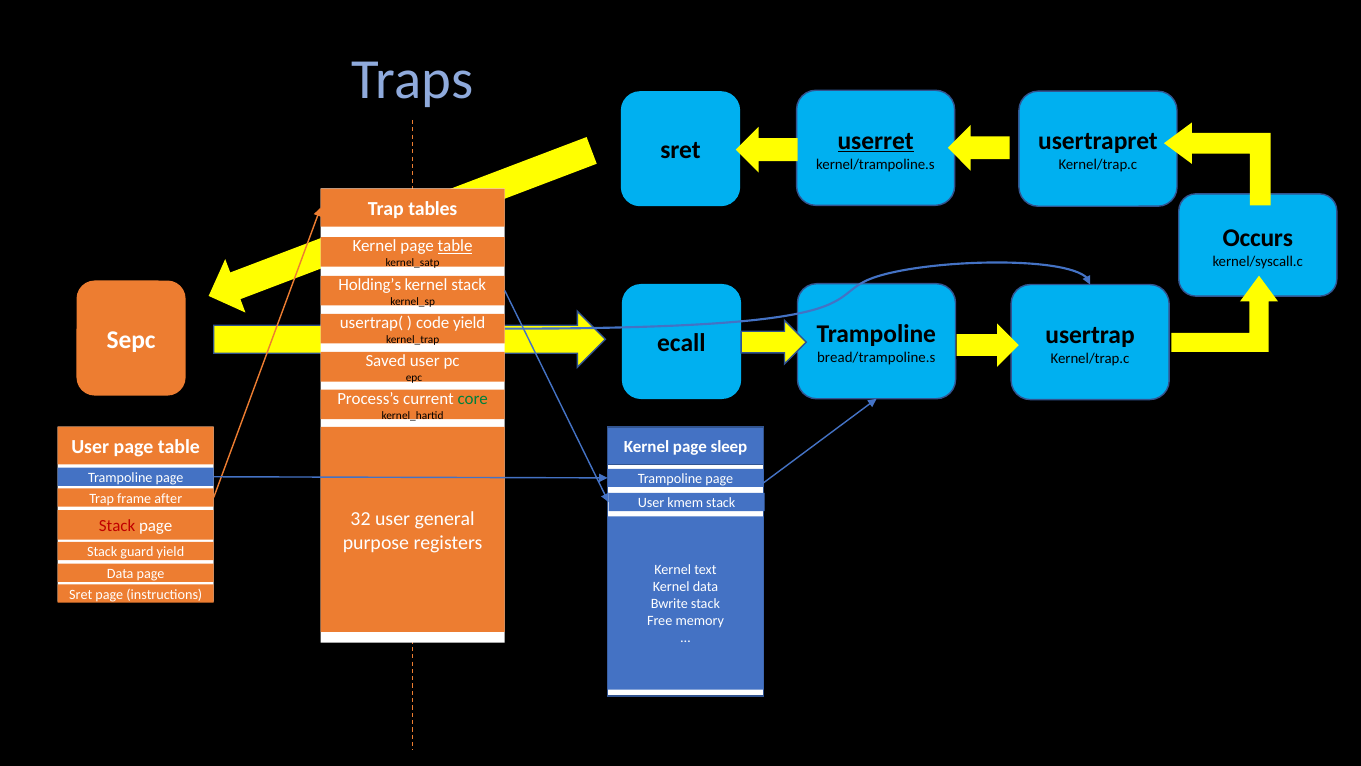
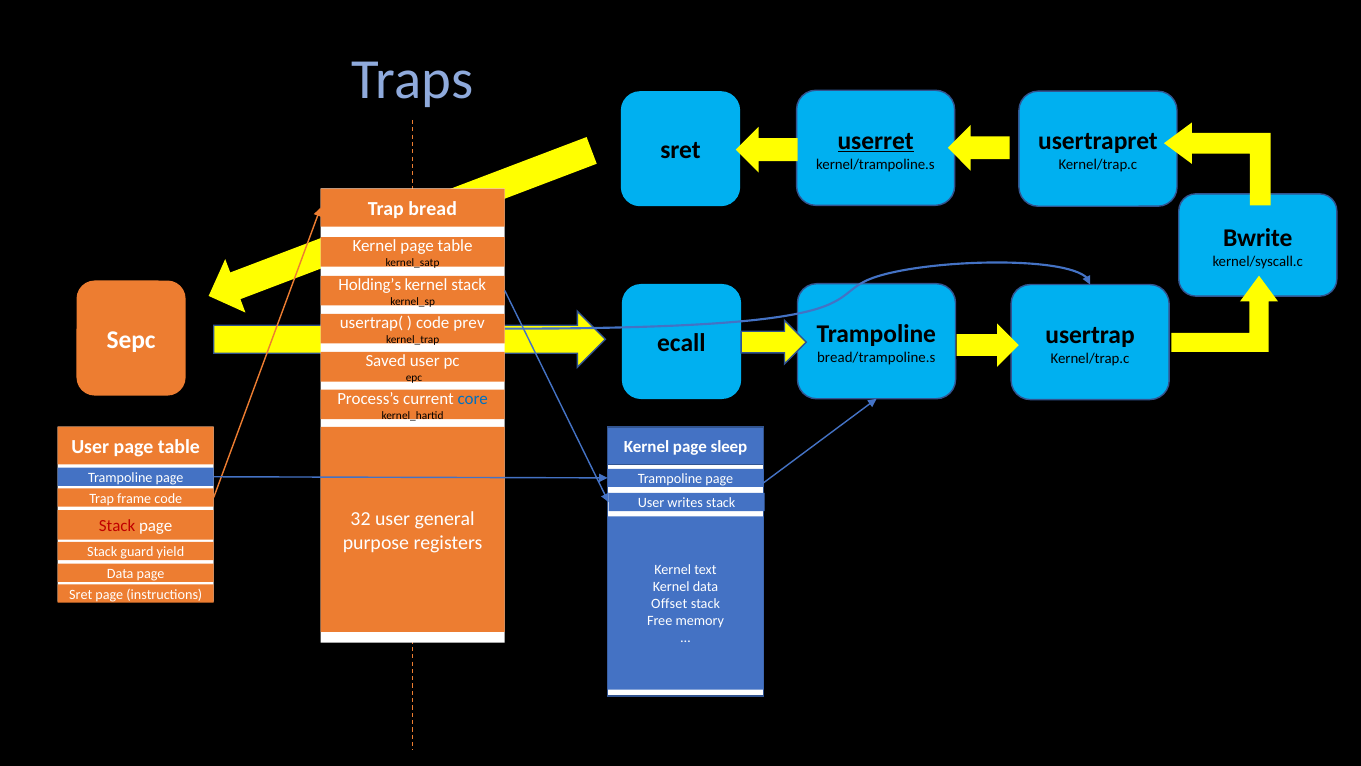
tables: tables -> bread
Occurs: Occurs -> Bwrite
table at (455, 246) underline: present -> none
code yield: yield -> prev
core colour: green -> blue
frame after: after -> code
kmem: kmem -> writes
Bwrite: Bwrite -> Offset
